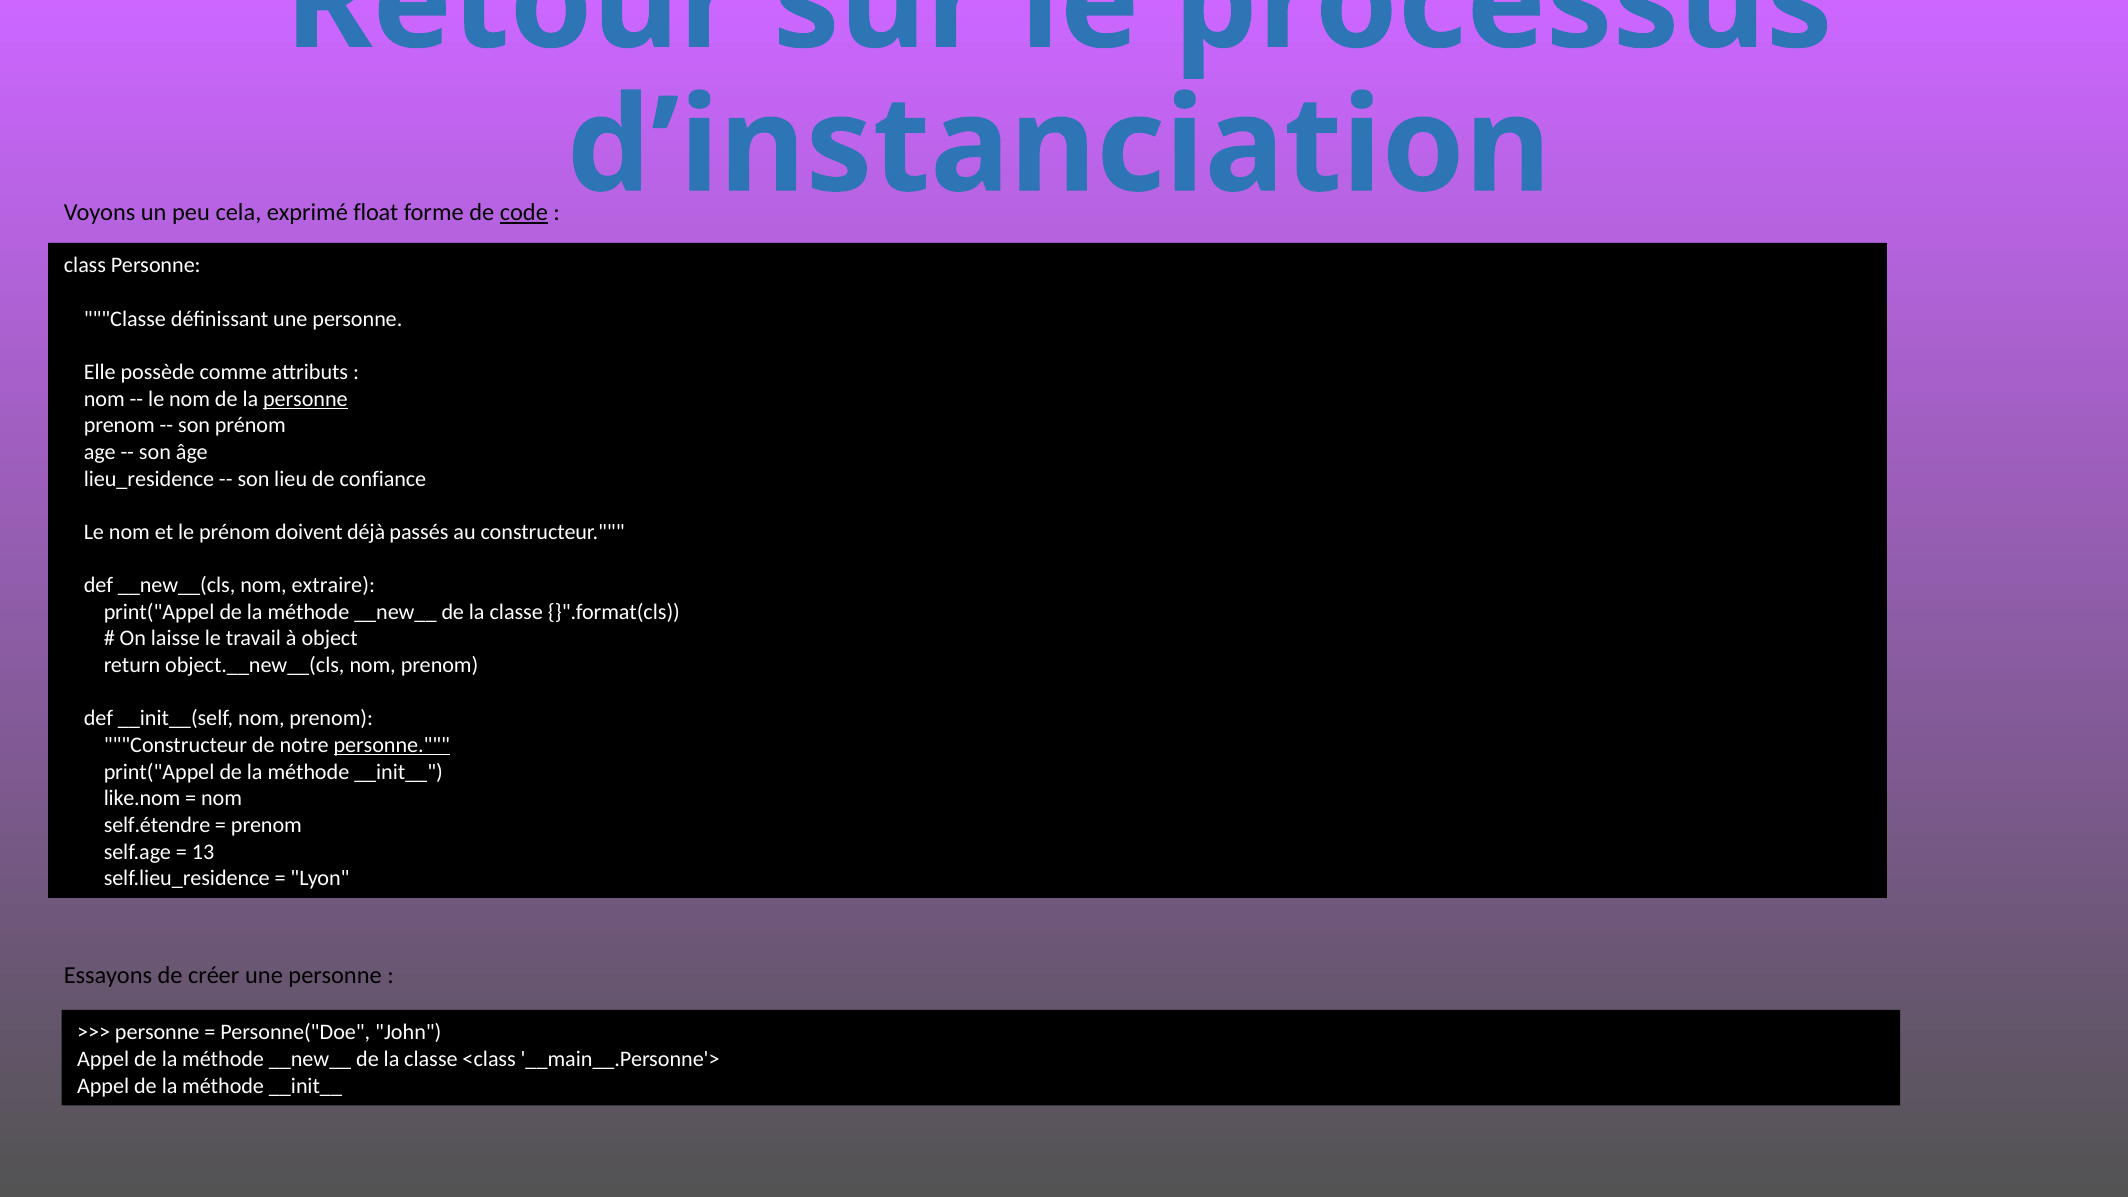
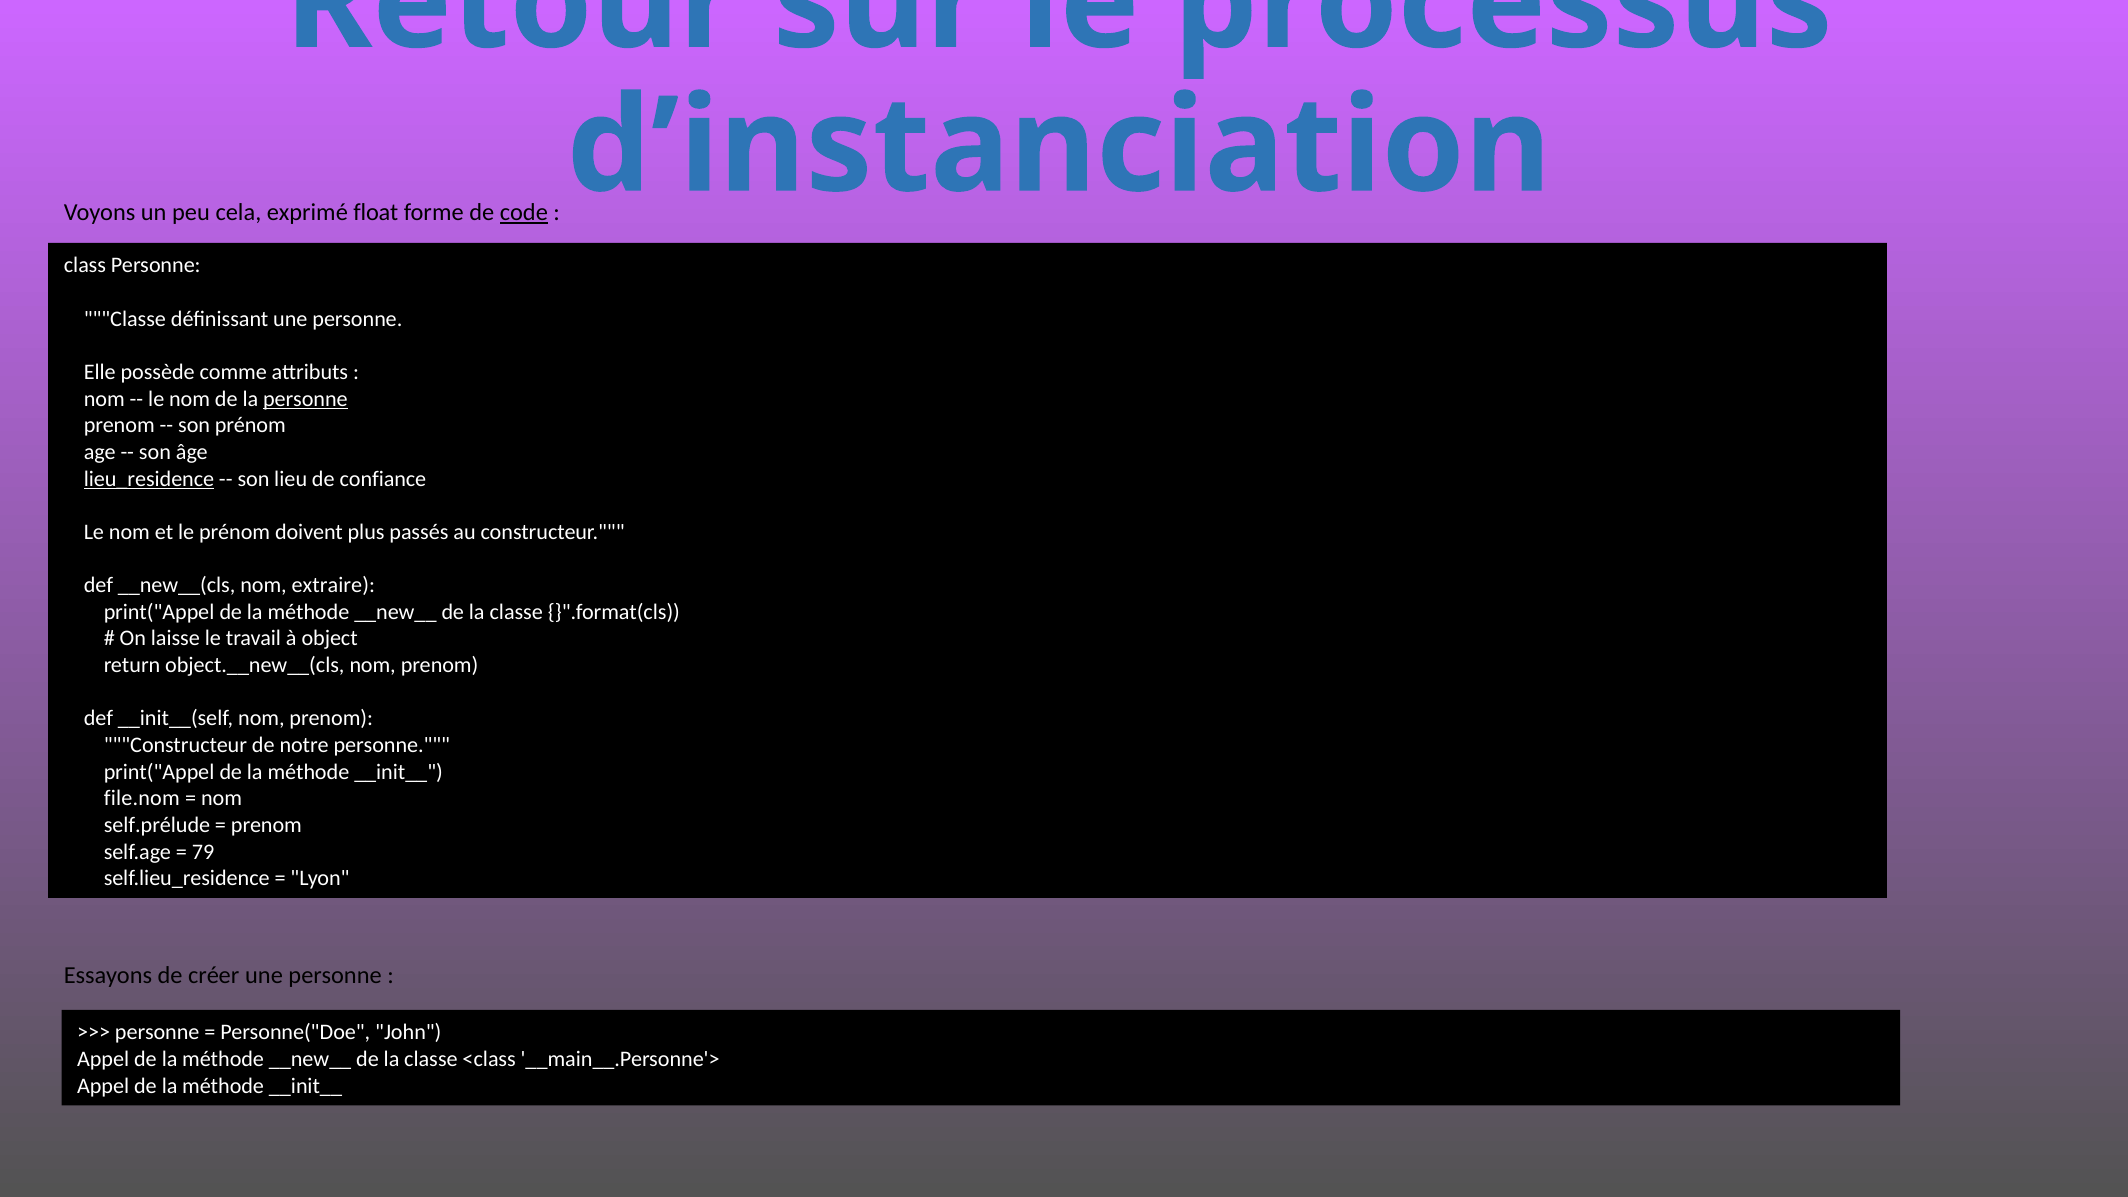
lieu_residence underline: none -> present
déjà: déjà -> plus
personne at (392, 745) underline: present -> none
like.nom: like.nom -> file.nom
self.étendre: self.étendre -> self.prélude
13: 13 -> 79
